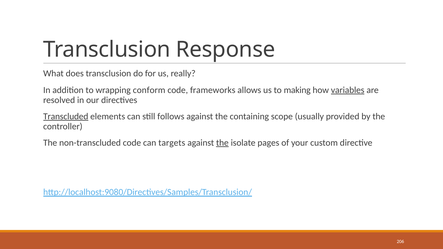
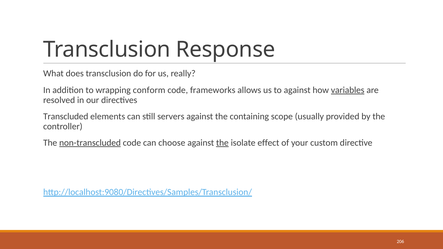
to making: making -> against
Transcluded underline: present -> none
follows: follows -> servers
non-transcluded underline: none -> present
targets: targets -> choose
pages: pages -> effect
